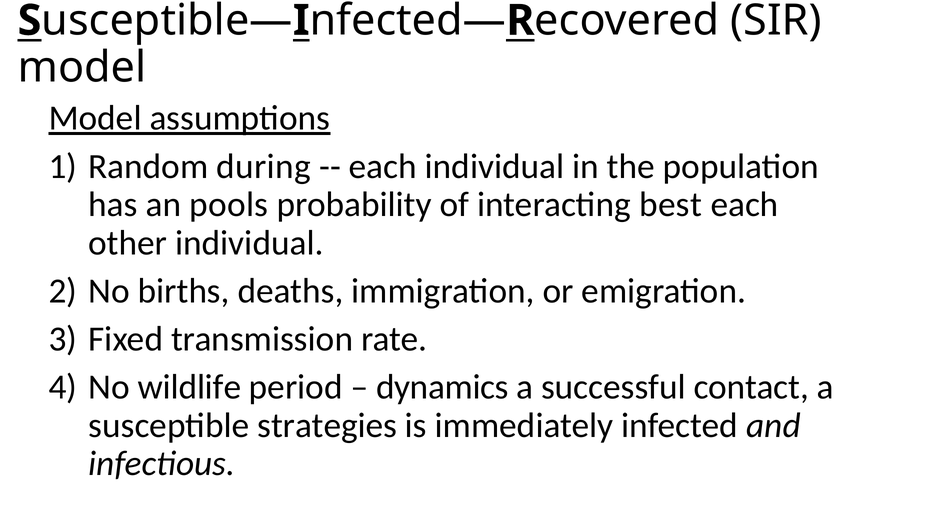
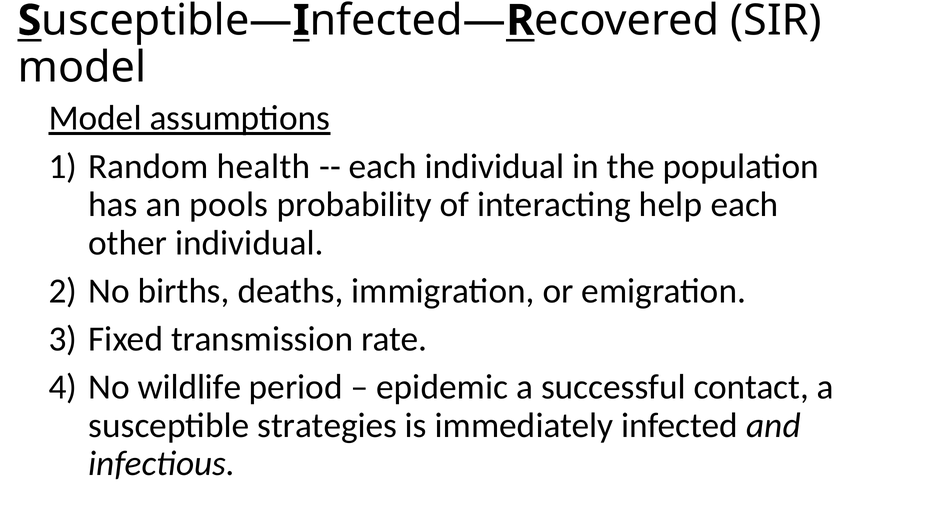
during: during -> health
best: best -> help
dynamics: dynamics -> epidemic
